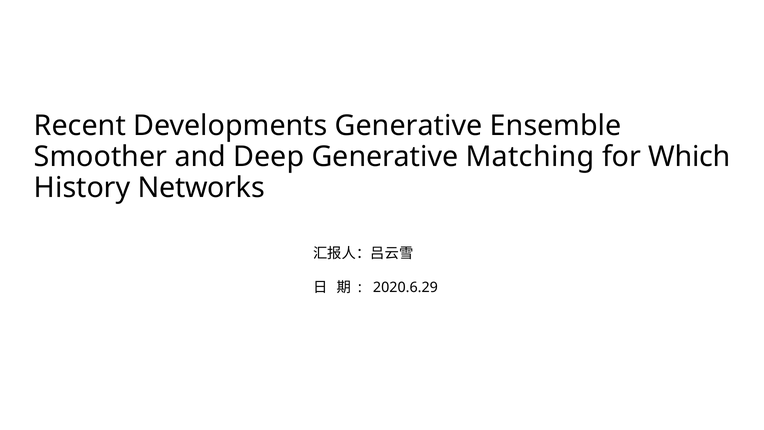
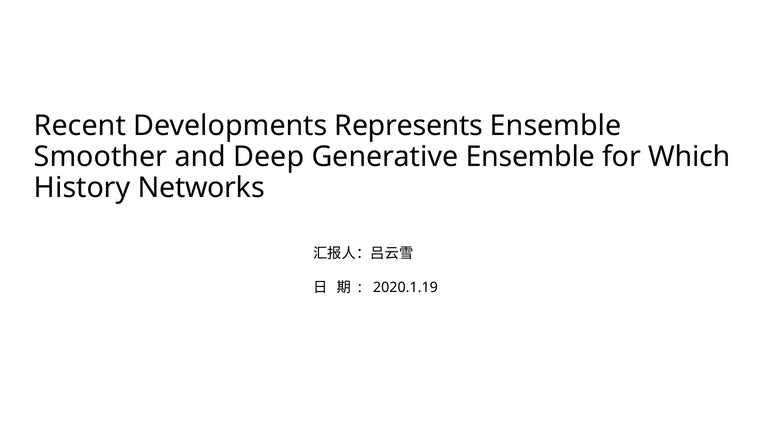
Developments Generative: Generative -> Represents
Generative Matching: Matching -> Ensemble
2020.6.29: 2020.6.29 -> 2020.1.19
